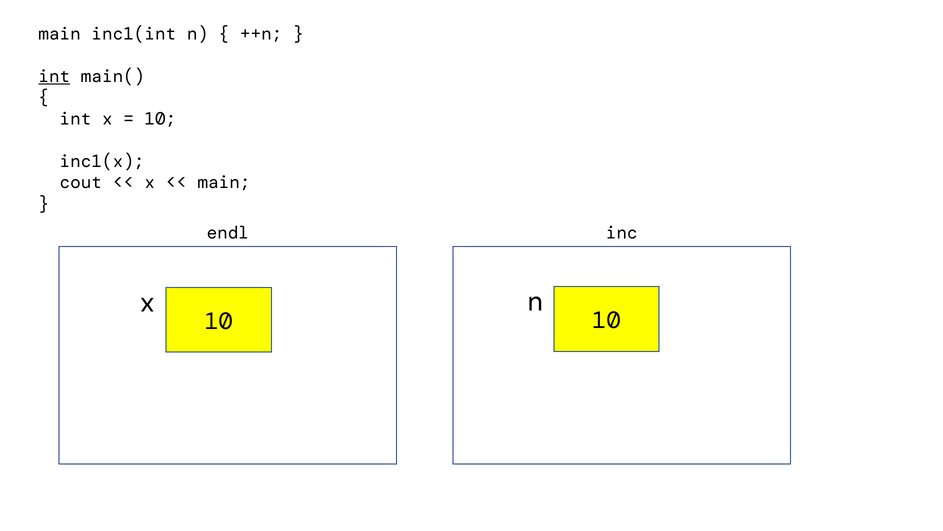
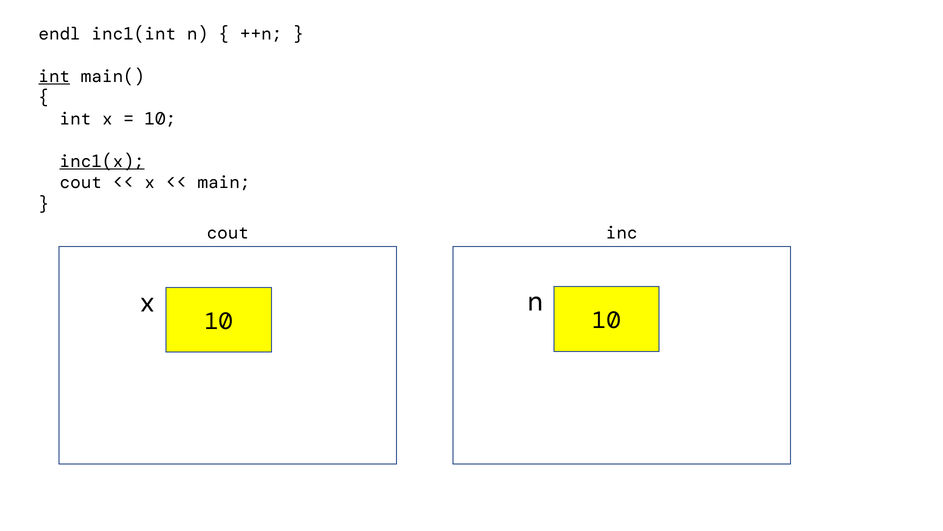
main at (60, 34): main -> endl
inc1(x underline: none -> present
endl at (228, 233): endl -> cout
